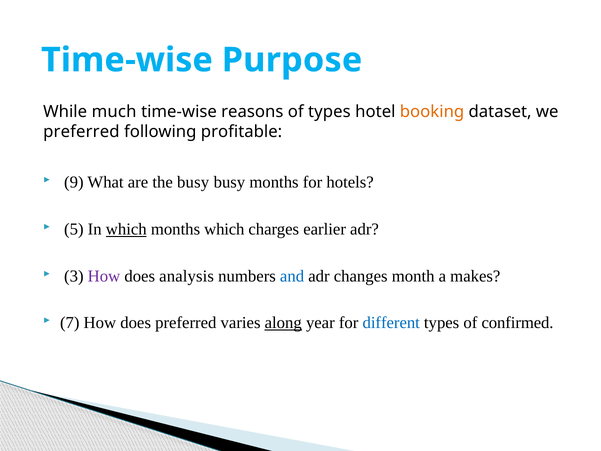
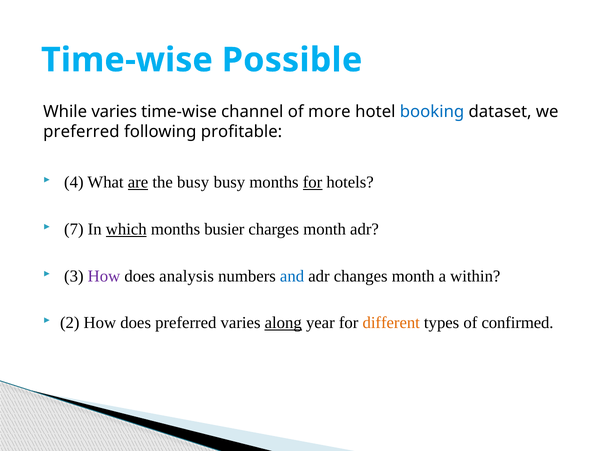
Purpose: Purpose -> Possible
While much: much -> varies
reasons: reasons -> channel
of types: types -> more
booking colour: orange -> blue
9: 9 -> 4
are underline: none -> present
for at (313, 182) underline: none -> present
5: 5 -> 7
months which: which -> busier
charges earlier: earlier -> month
makes: makes -> within
7: 7 -> 2
different colour: blue -> orange
